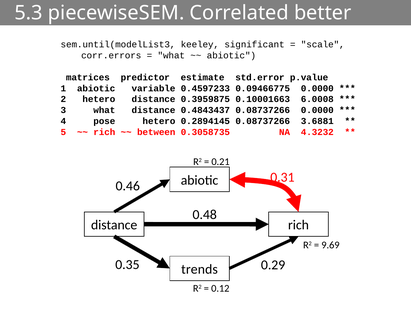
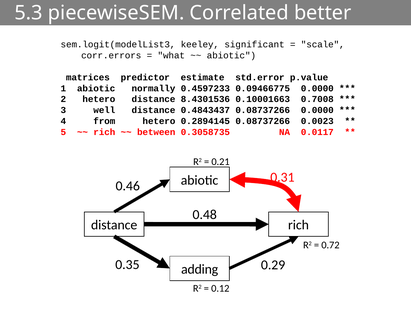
sem.until(modelList3: sem.until(modelList3 -> sem.logit(modelList3
variable: variable -> normally
0.3959875: 0.3959875 -> 8.4301536
6.0008: 6.0008 -> 0.7008
3 what: what -> well
pose: pose -> from
3.6881: 3.6881 -> 0.0023
4.3232: 4.3232 -> 0.0117
9.69: 9.69 -> 0.72
trends: trends -> adding
